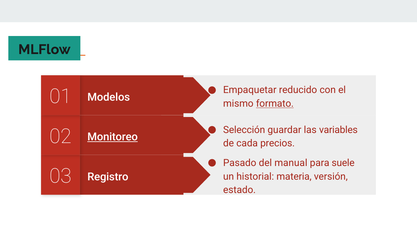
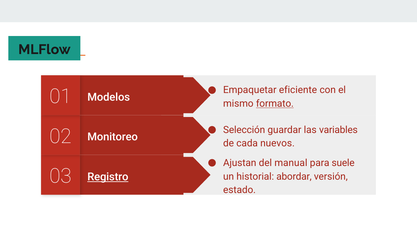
reducido: reducido -> eficiente
Monitoreo underline: present -> none
precios: precios -> nuevos
Pasado: Pasado -> Ajustan
materia: materia -> abordar
Registro underline: none -> present
